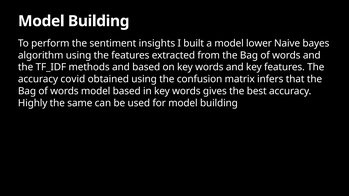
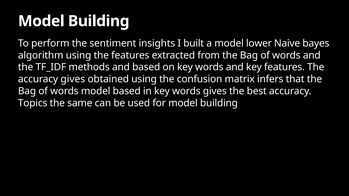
accuracy covid: covid -> gives
Highly: Highly -> Topics
